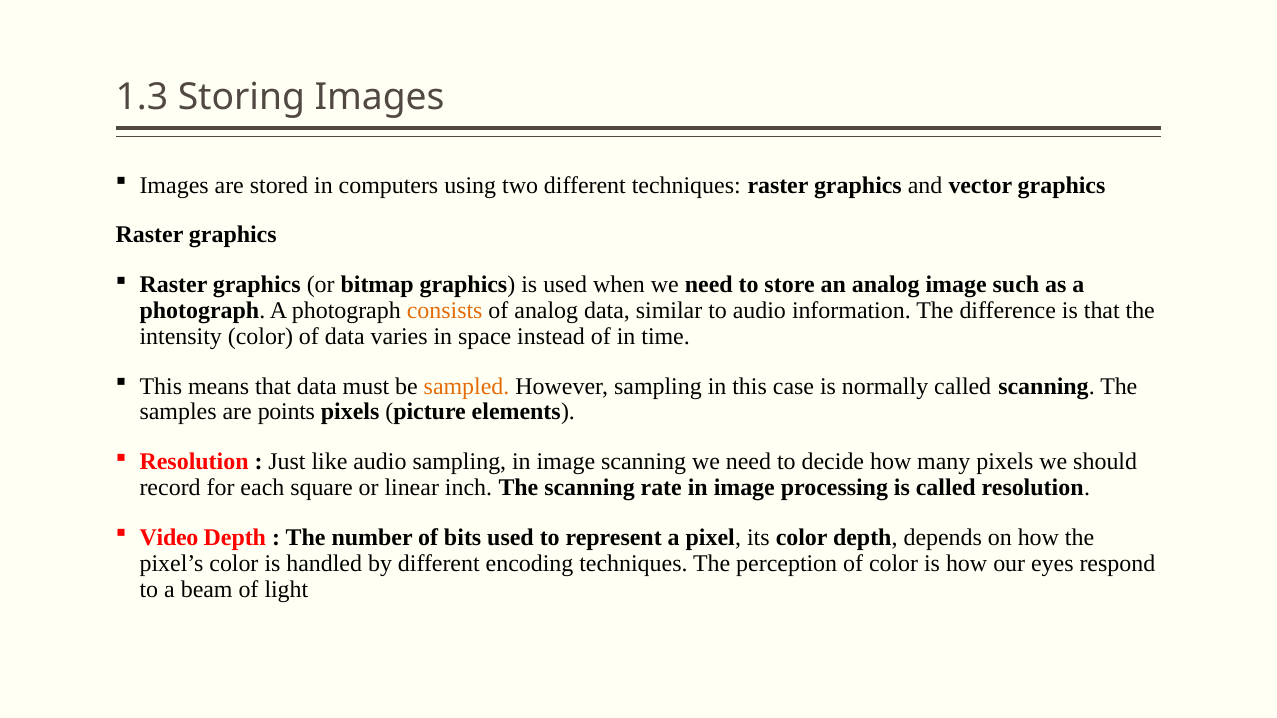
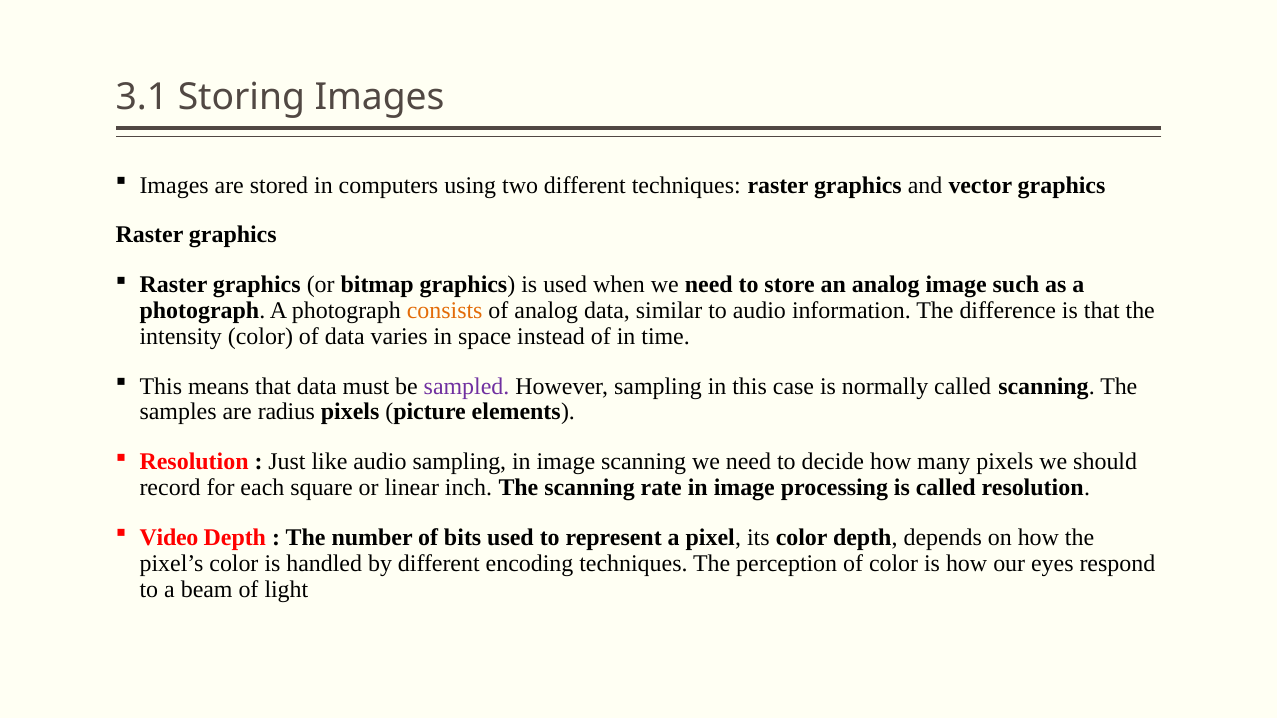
1.3: 1.3 -> 3.1
sampled colour: orange -> purple
points: points -> radius
